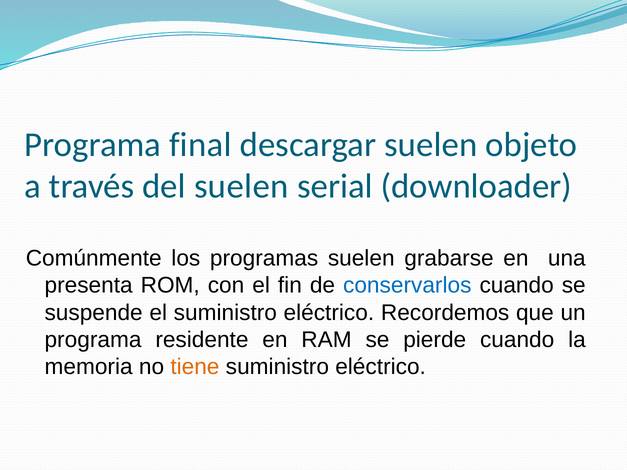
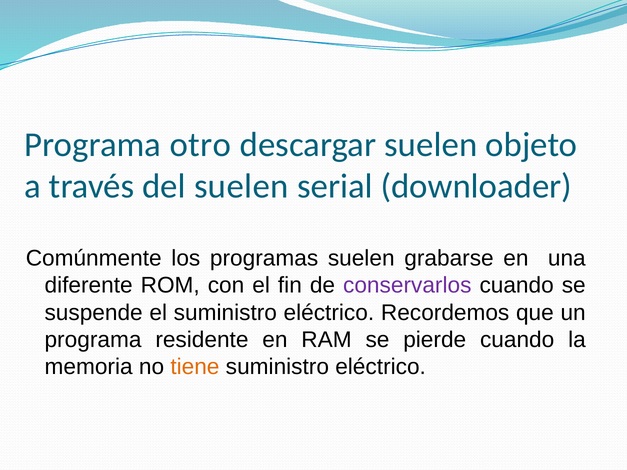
final: final -> otro
presenta: presenta -> diferente
conservarlos colour: blue -> purple
